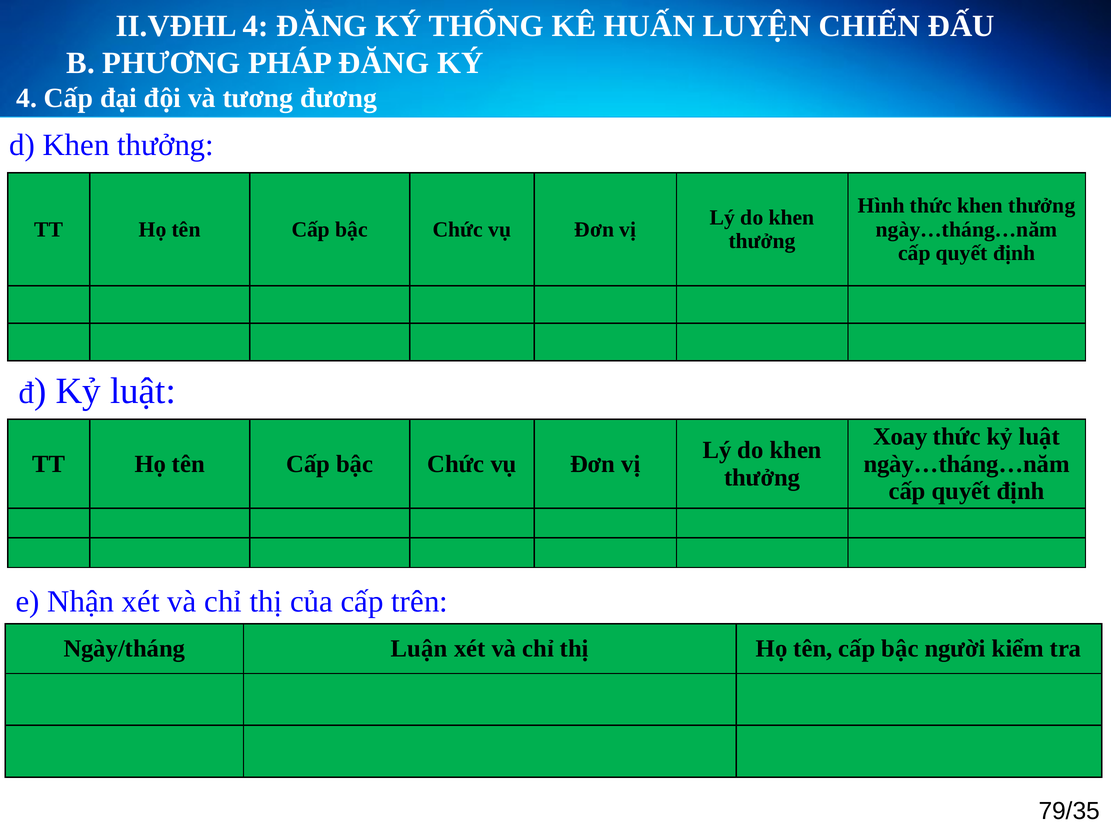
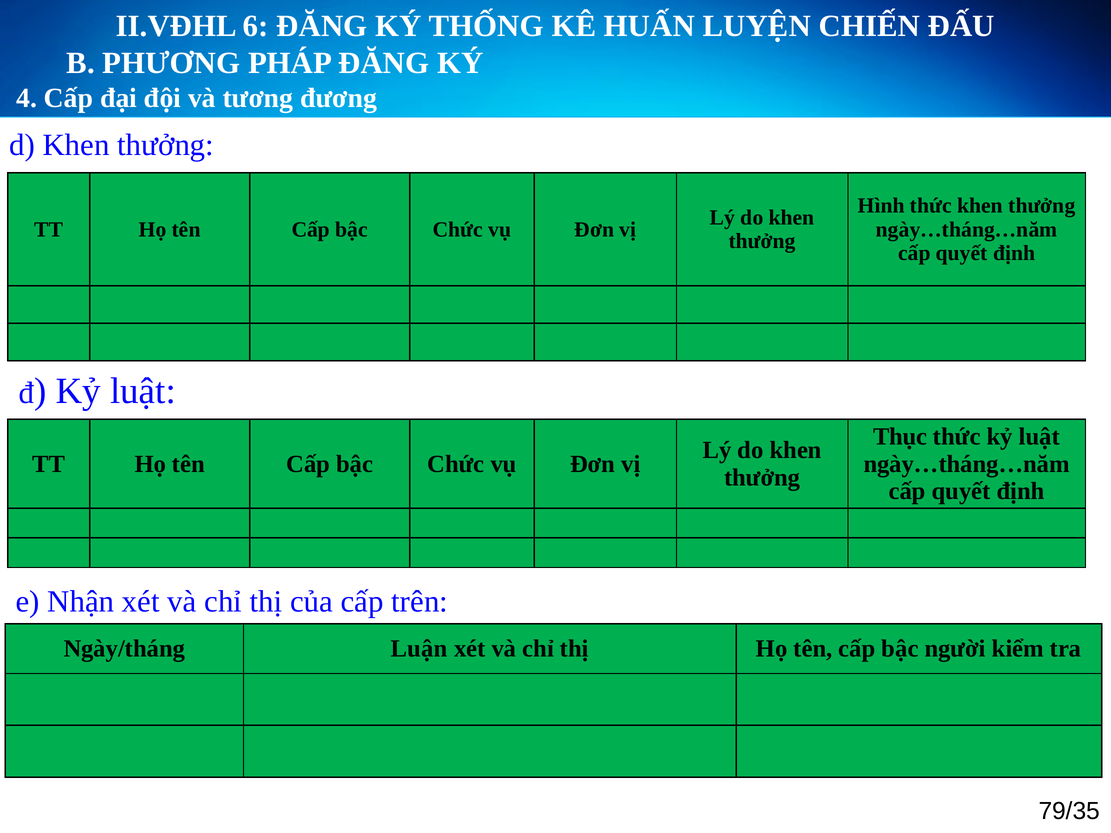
II.VĐHL 4: 4 -> 6
Xoay: Xoay -> Thục
